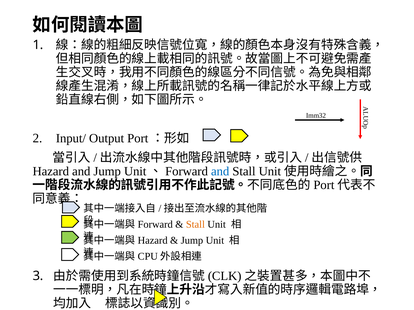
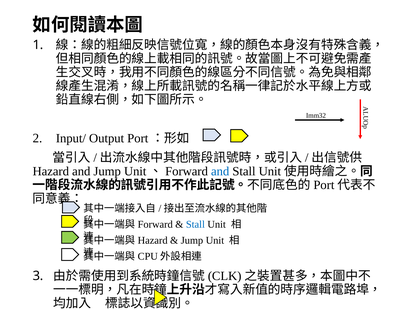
Stall at (195, 225) colour: orange -> blue
